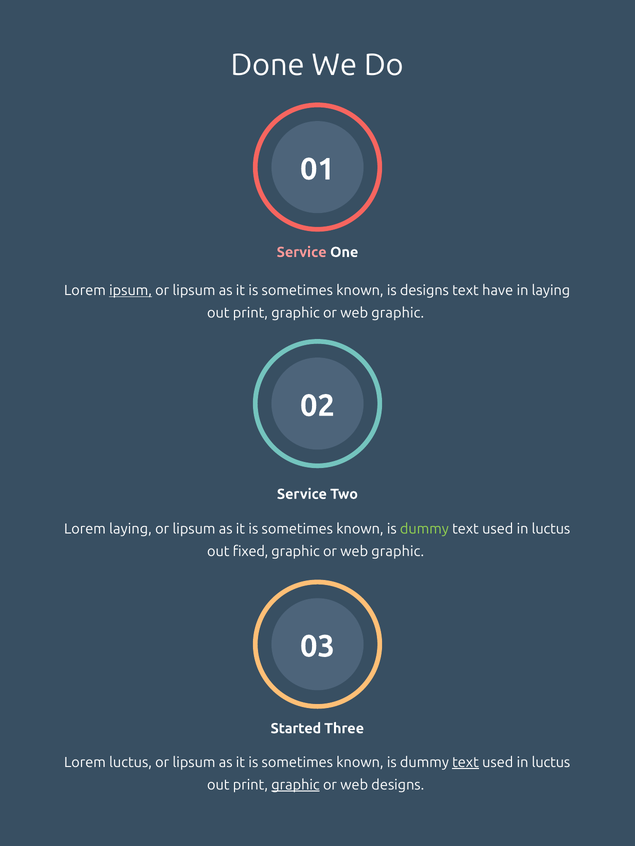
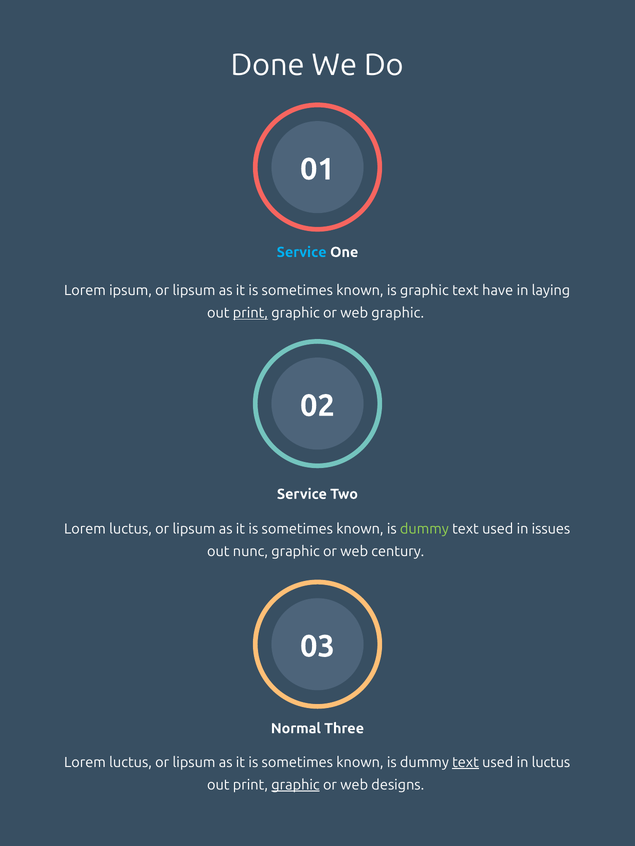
Service at (302, 252) colour: pink -> light blue
ipsum underline: present -> none
is designs: designs -> graphic
print at (250, 313) underline: none -> present
laying at (130, 529): laying -> luctus
luctus at (551, 529): luctus -> issues
fixed: fixed -> nunc
graphic at (398, 552): graphic -> century
Started: Started -> Normal
